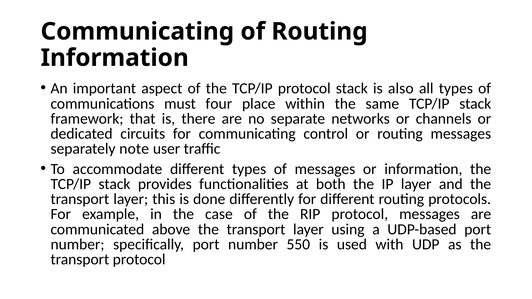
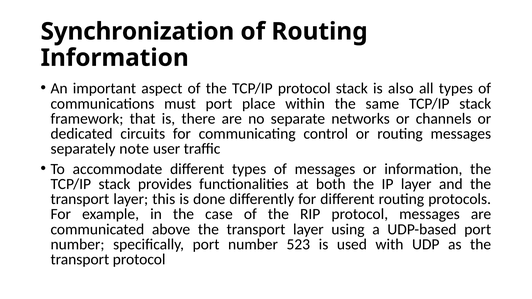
Communicating at (137, 32): Communicating -> Synchronization
must four: four -> port
550: 550 -> 523
